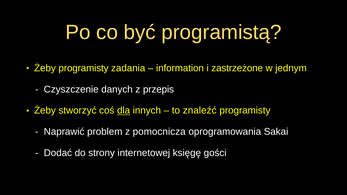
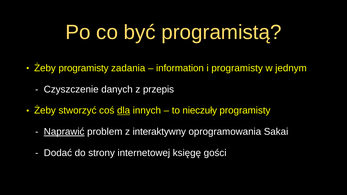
i zastrzeżone: zastrzeżone -> programisty
znaleźć: znaleźć -> nieczuły
Naprawić underline: none -> present
pomocnicza: pomocnicza -> interaktywny
